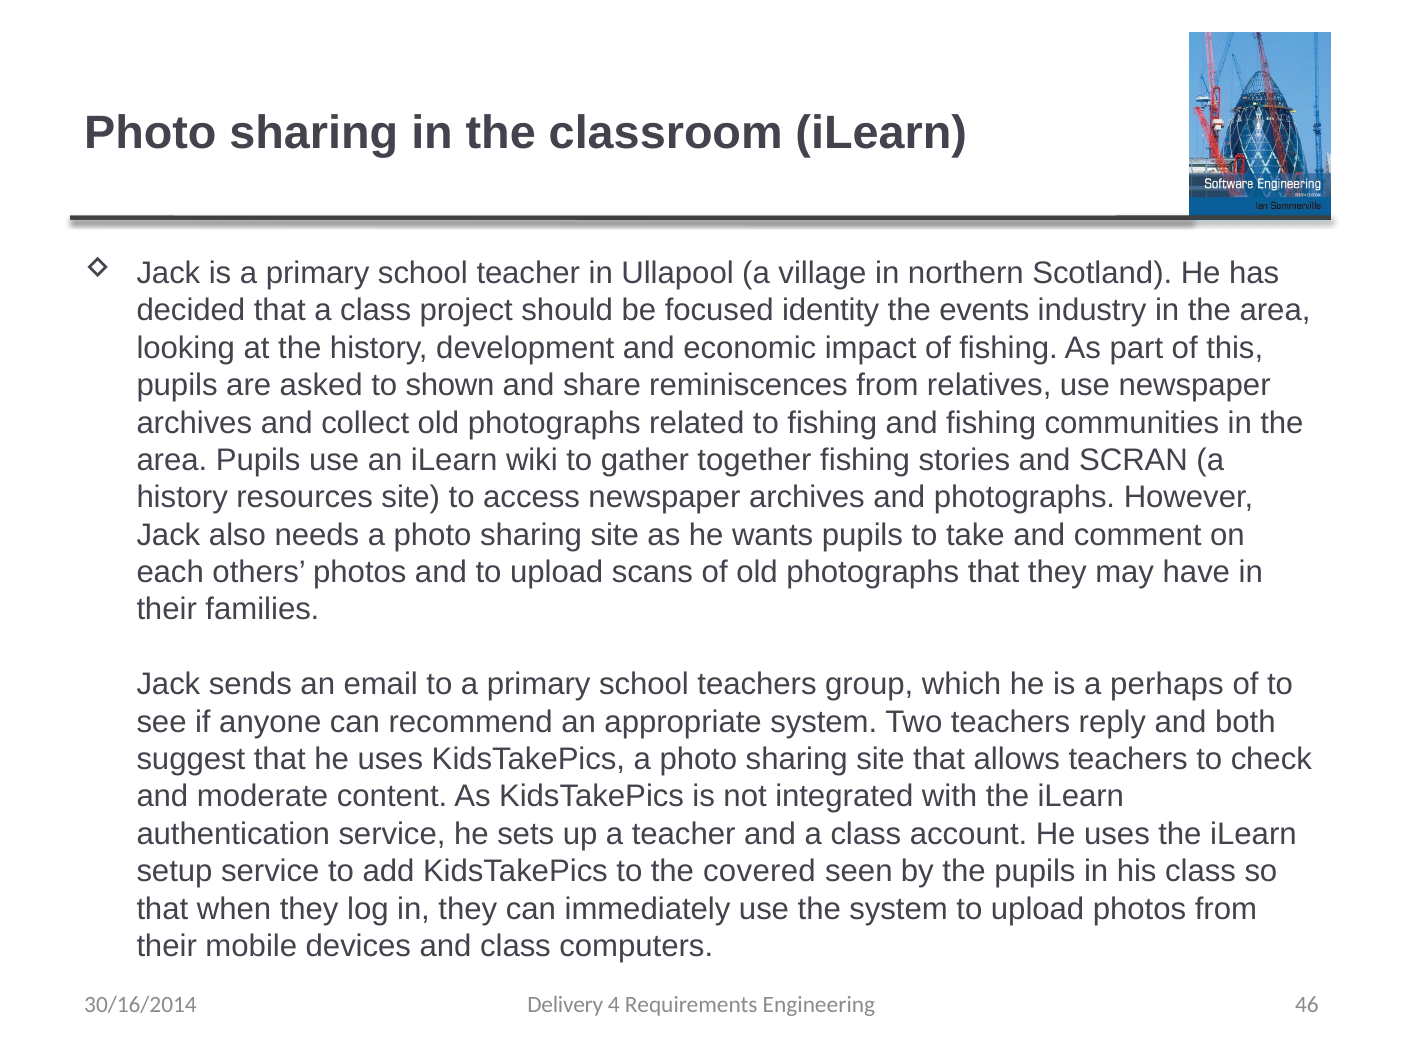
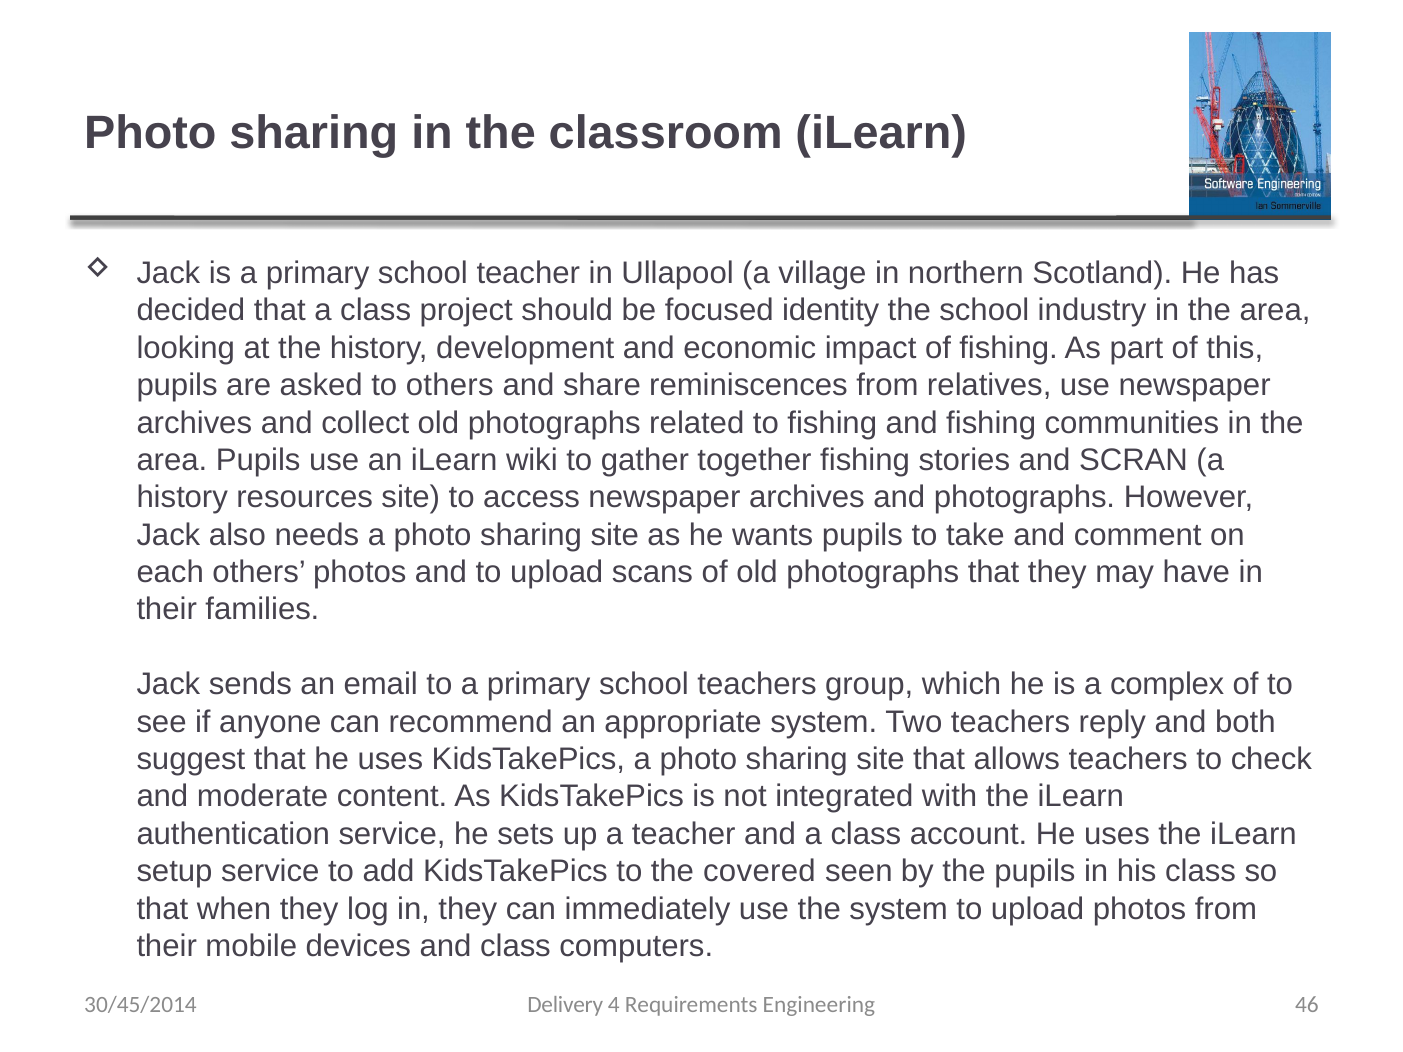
the events: events -> school
to shown: shown -> others
perhaps: perhaps -> complex
30/16/2014: 30/16/2014 -> 30/45/2014
